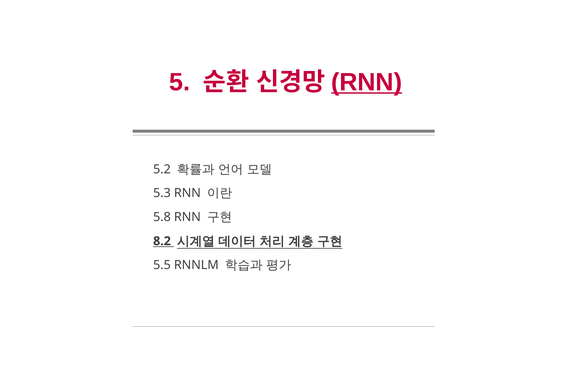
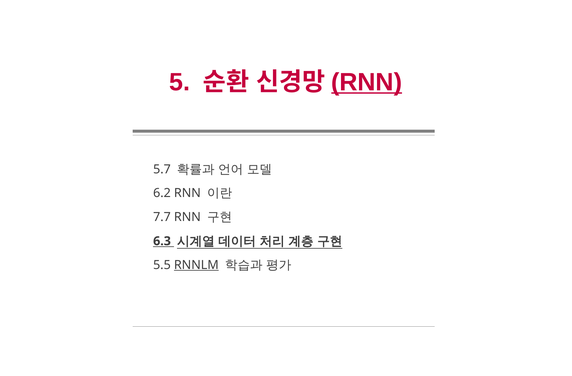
5.2: 5.2 -> 5.7
5.3: 5.3 -> 6.2
5.8: 5.8 -> 7.7
8.2: 8.2 -> 6.3
RNNLM underline: none -> present
